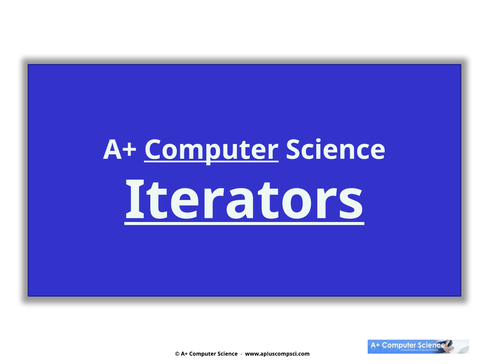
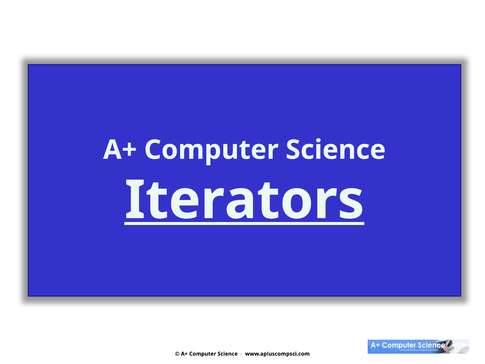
Computer at (211, 150) underline: present -> none
